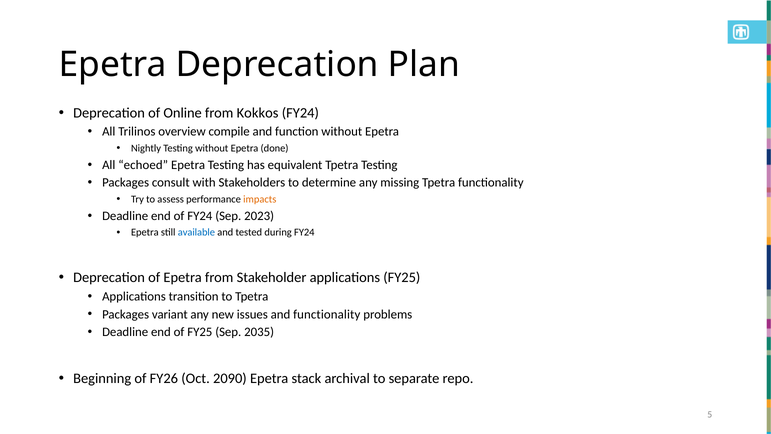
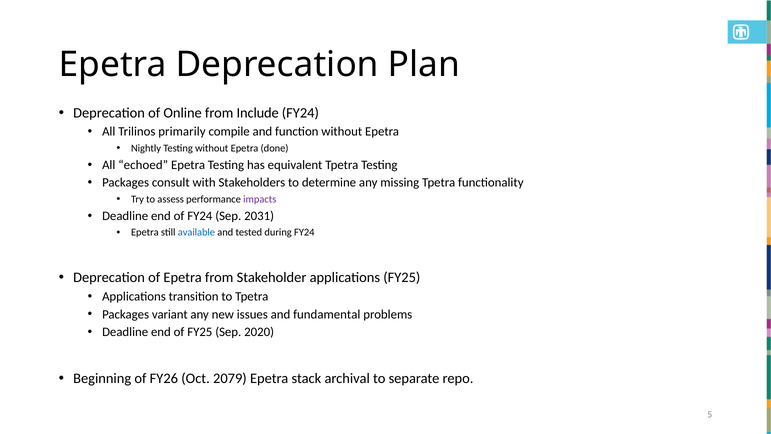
Kokkos: Kokkos -> Include
overview: overview -> primarily
impacts colour: orange -> purple
2023: 2023 -> 2031
and functionality: functionality -> fundamental
2035: 2035 -> 2020
2090: 2090 -> 2079
